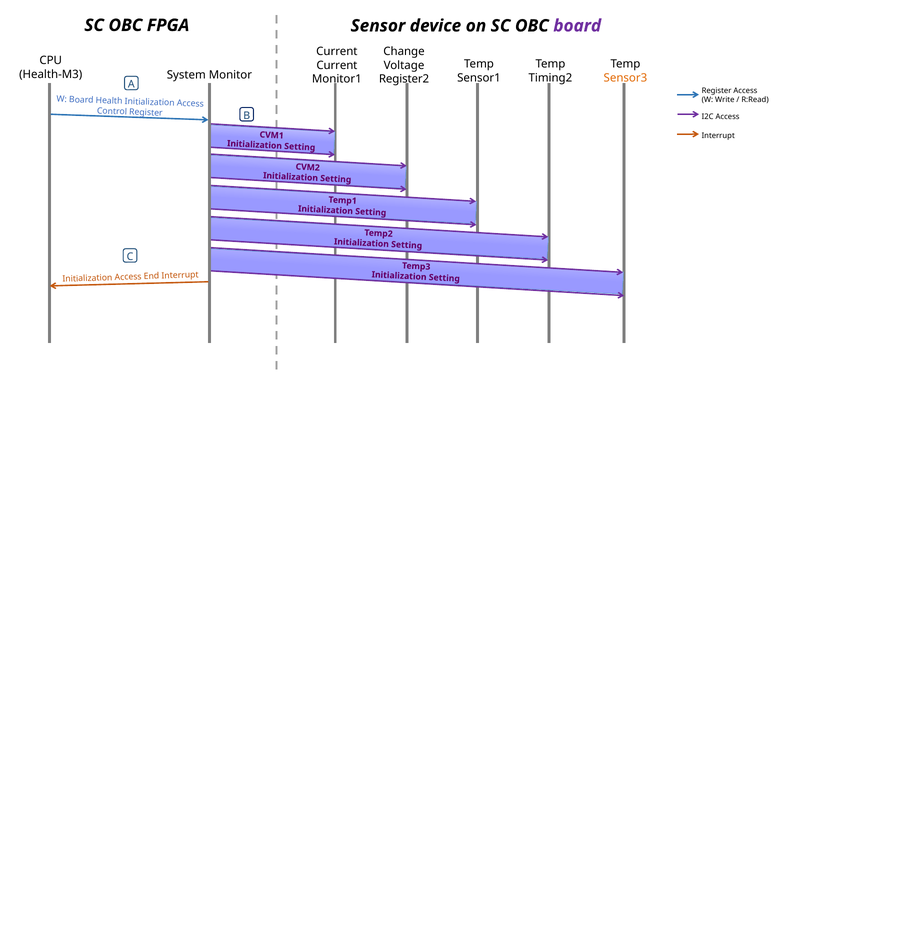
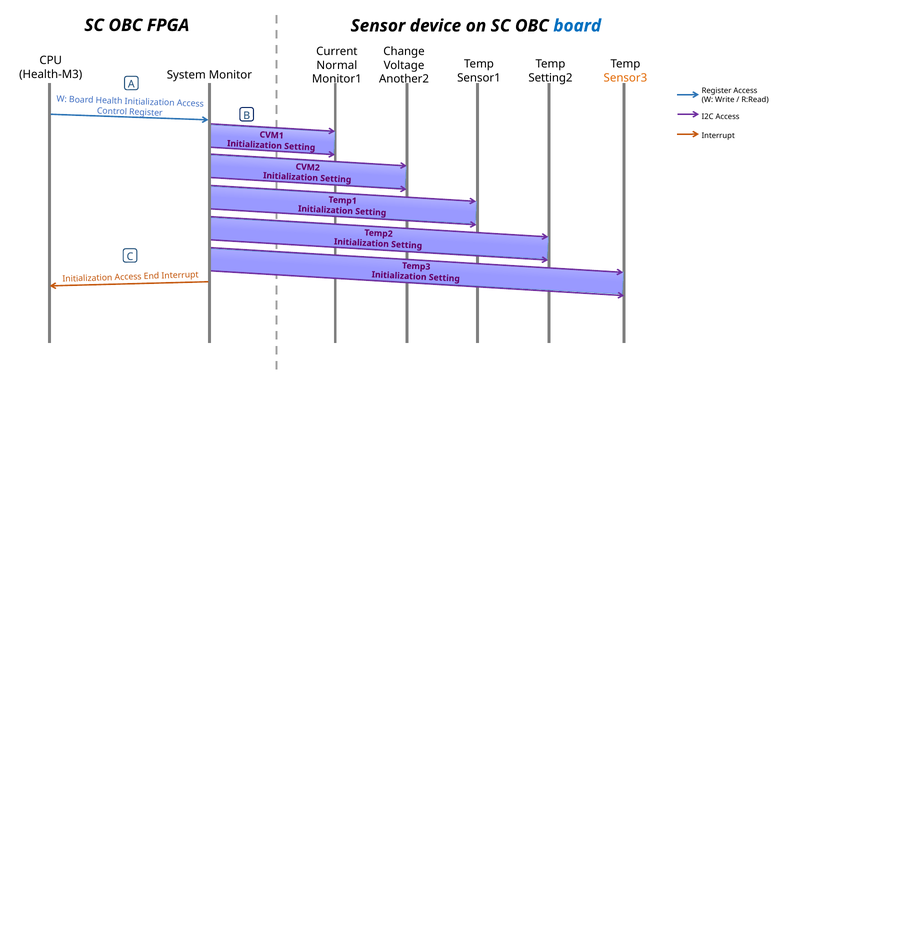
board at (577, 26) colour: purple -> blue
Current at (337, 65): Current -> Normal
Timing2: Timing2 -> Setting2
Register2: Register2 -> Another2
